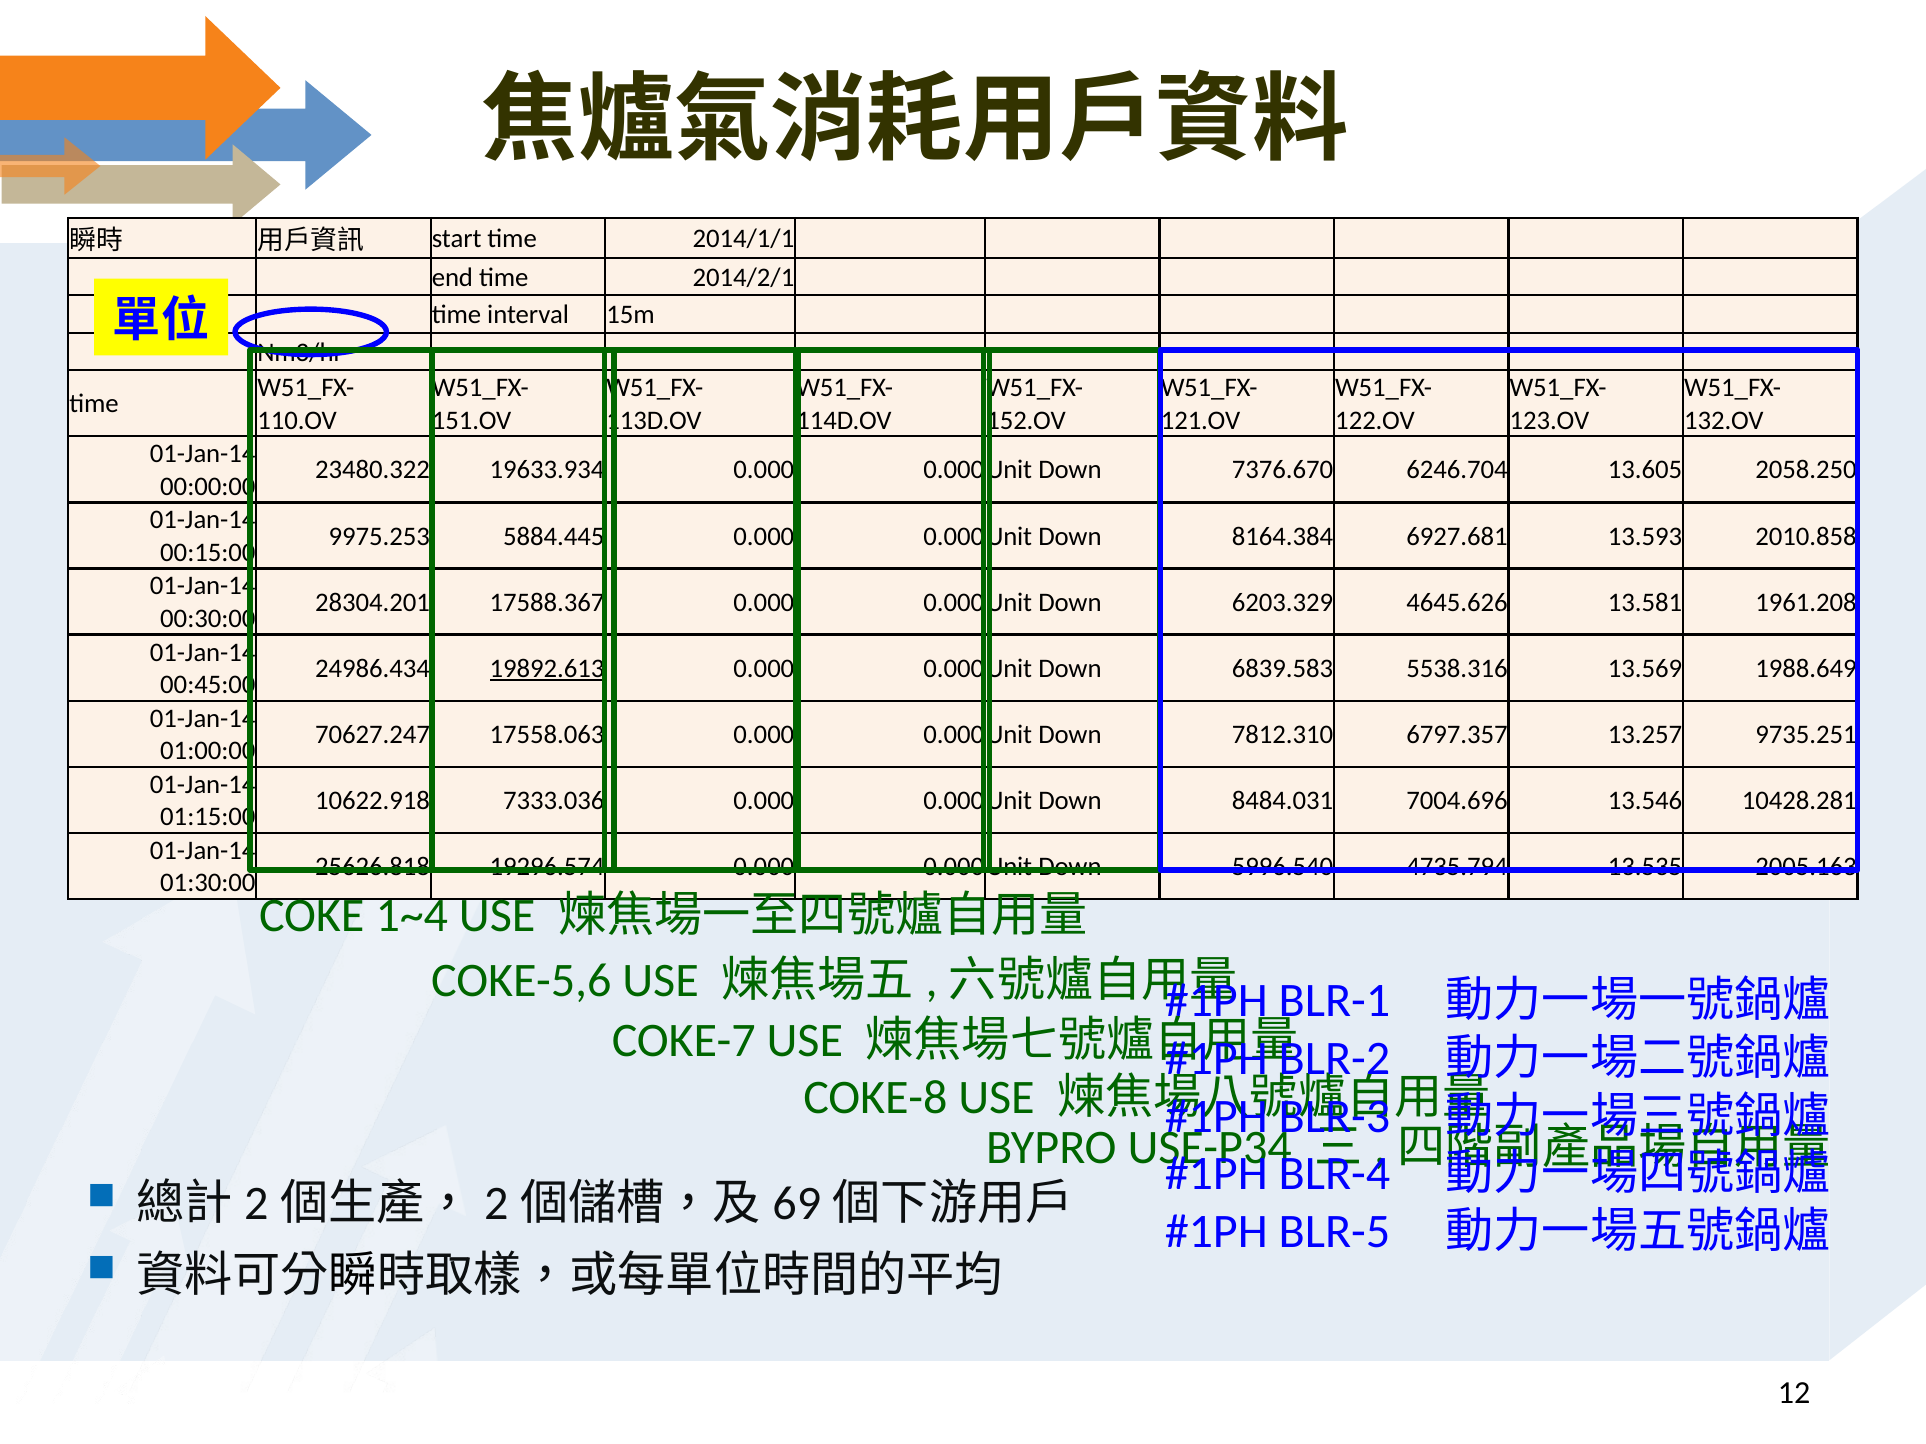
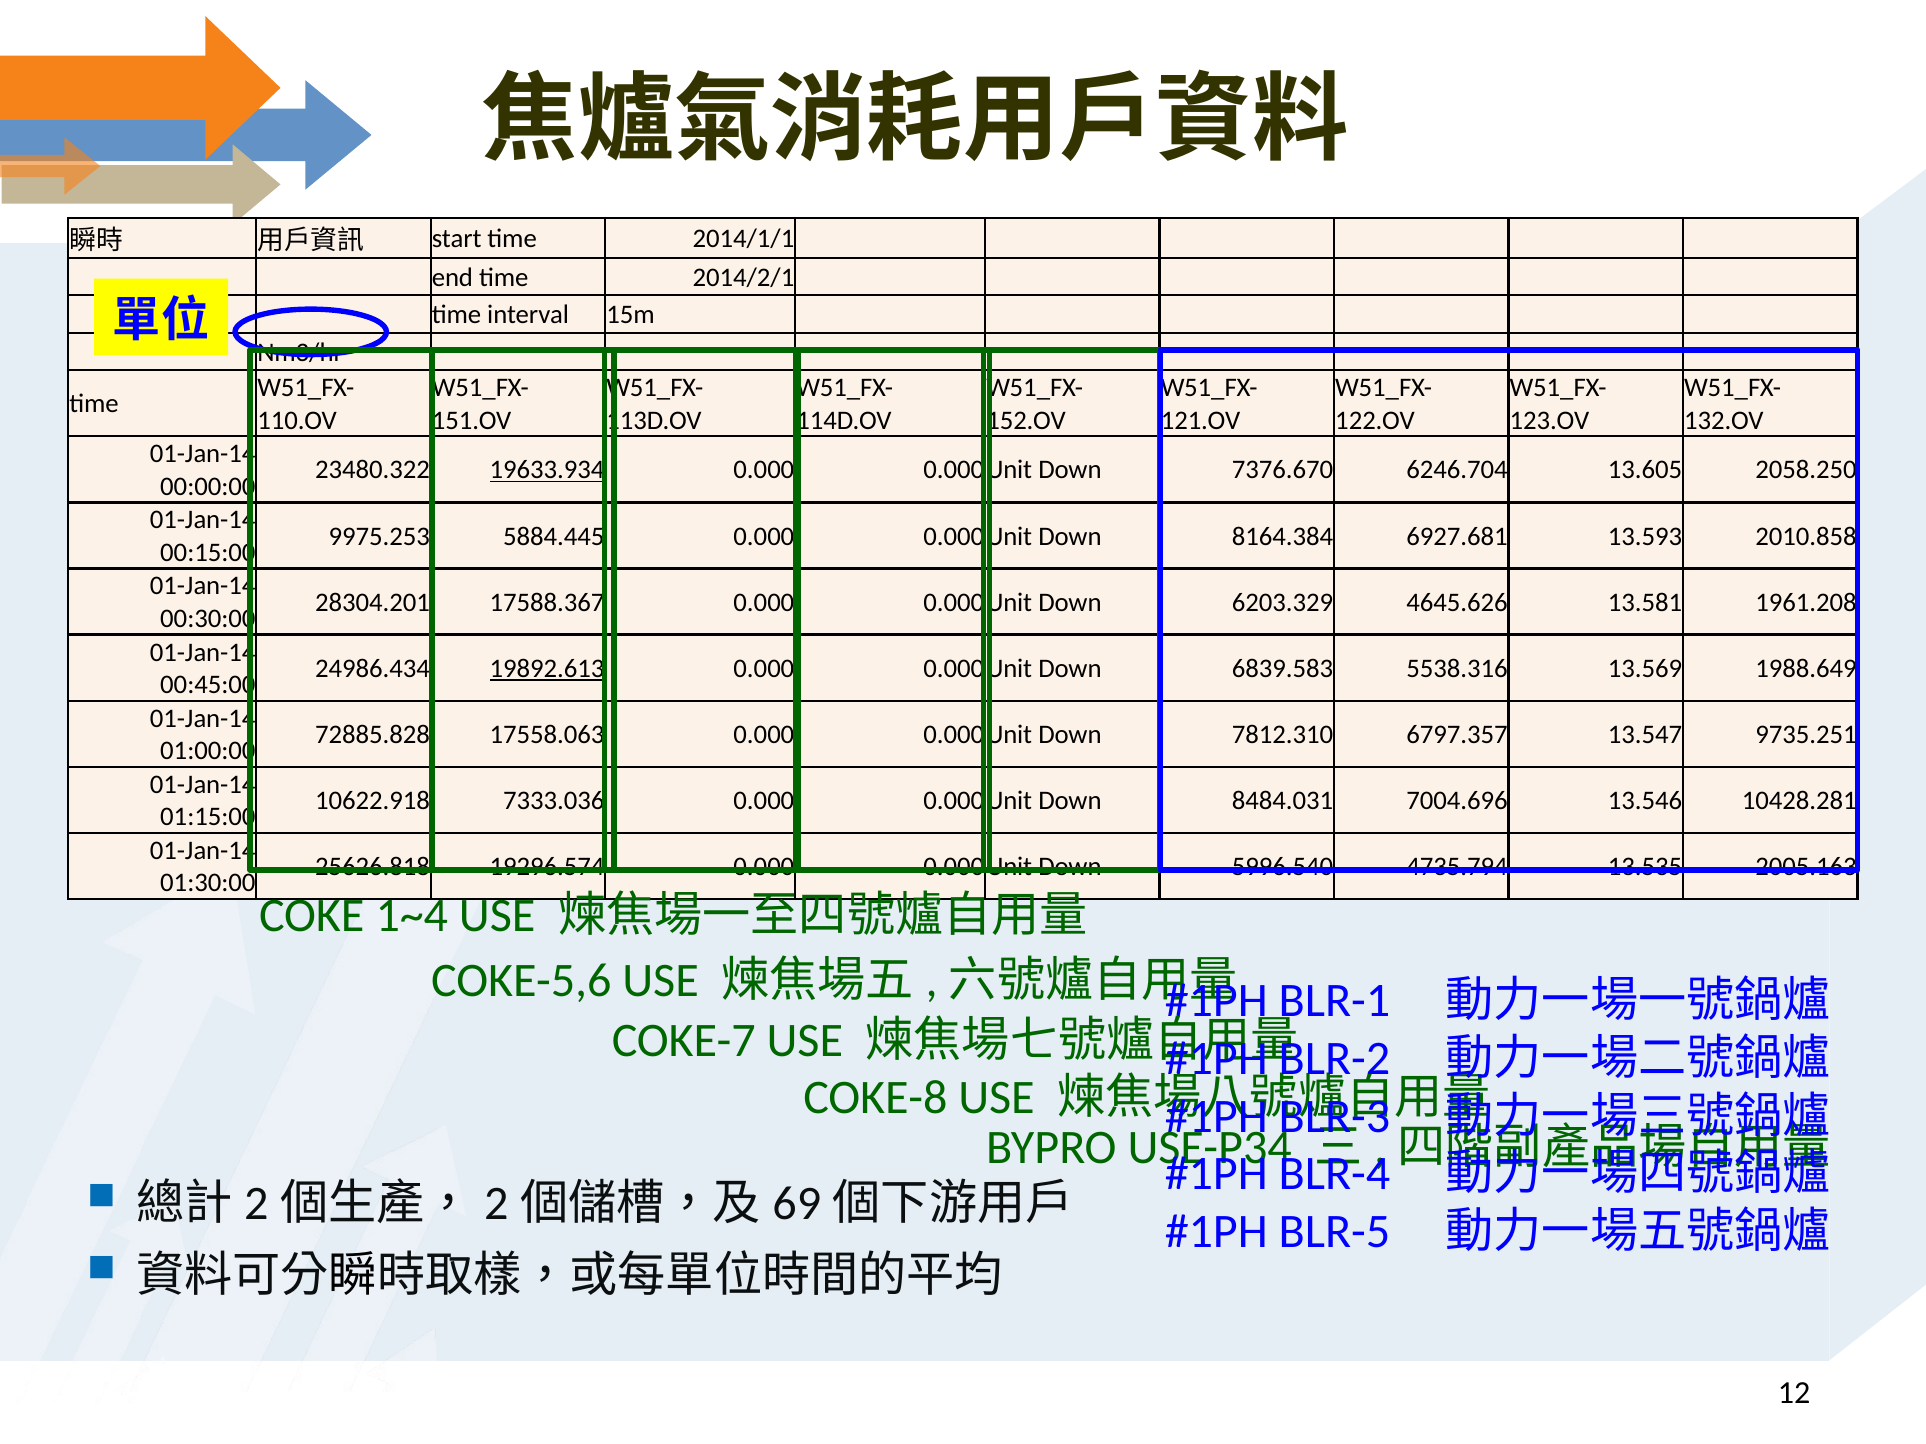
19633.934 underline: none -> present
70627.247: 70627.247 -> 72885.828
13.257: 13.257 -> 13.547
